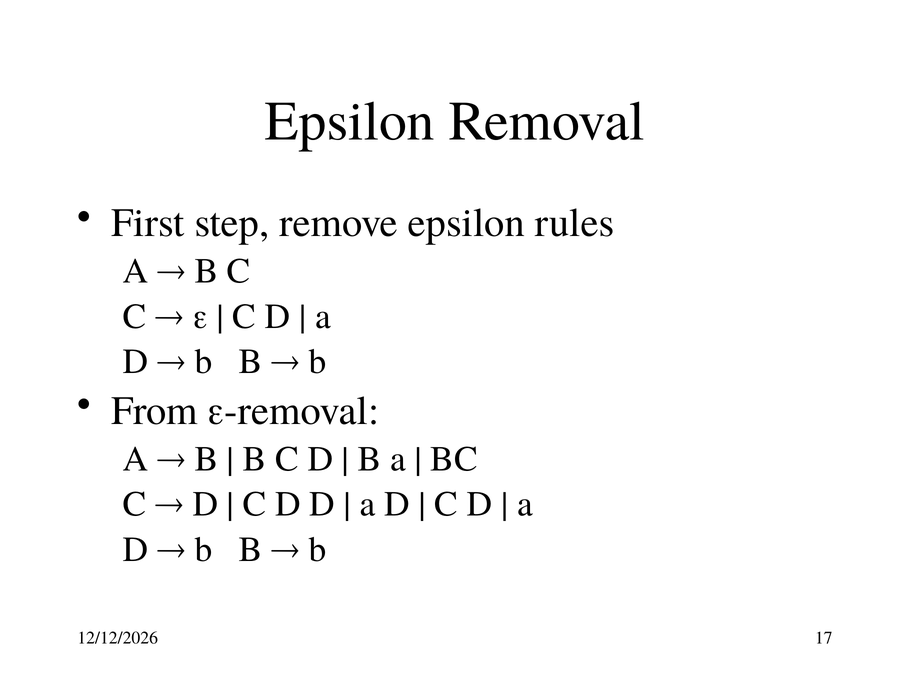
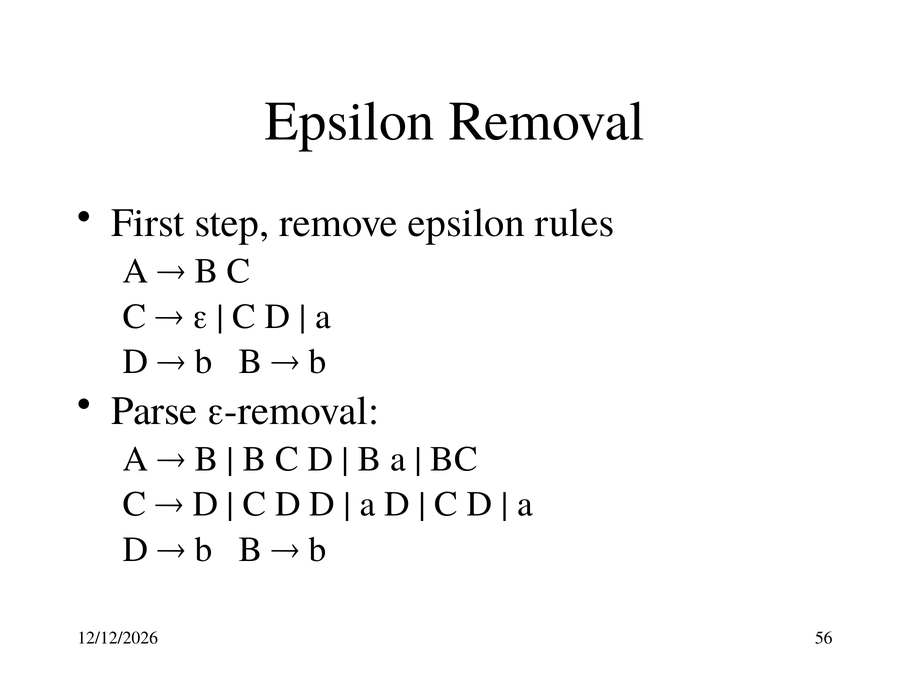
From: From -> Parse
17: 17 -> 56
